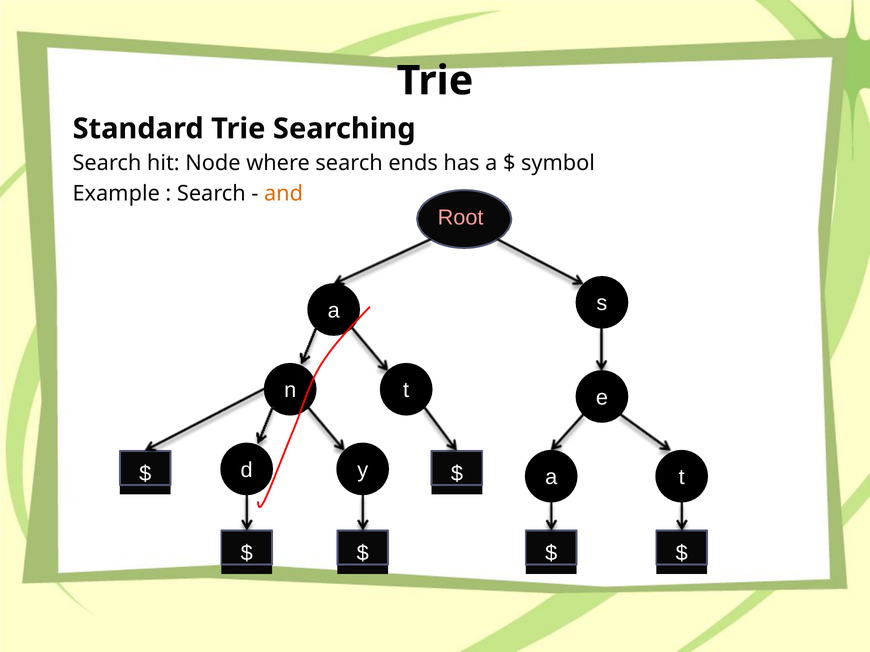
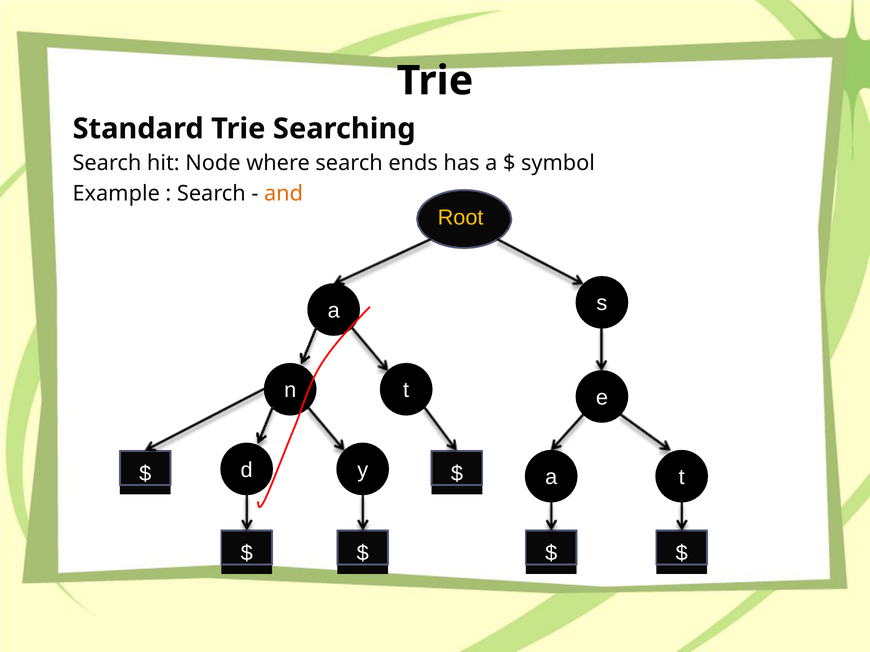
Root colour: pink -> yellow
